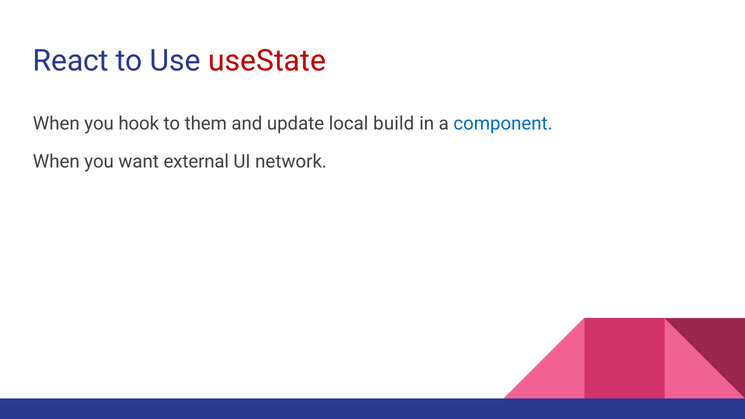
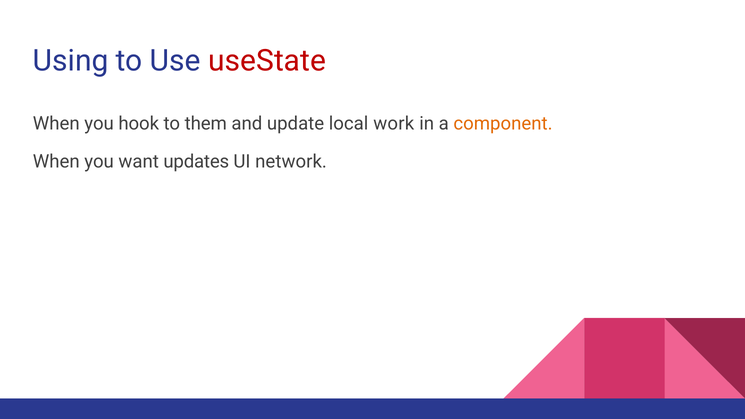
React: React -> Using
build: build -> work
component colour: blue -> orange
external: external -> updates
